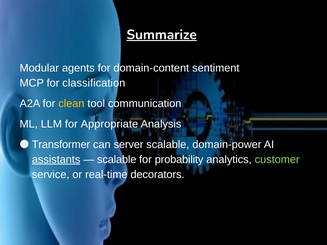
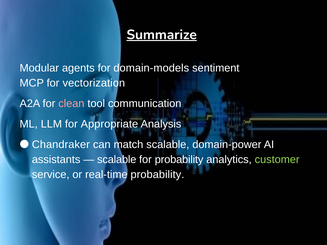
domain-content: domain-content -> domain-models
classification: classification -> vectorization
clean colour: yellow -> pink
Transformer: Transformer -> Chandraker
server: server -> match
assistants underline: present -> none
real-time decorators: decorators -> probability
